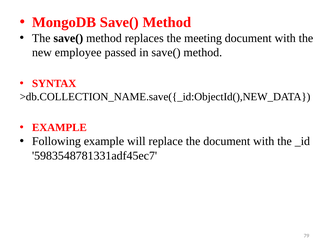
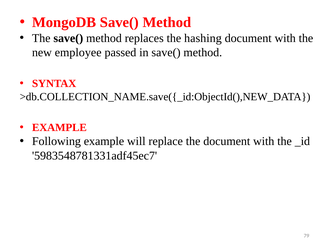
meeting: meeting -> hashing
